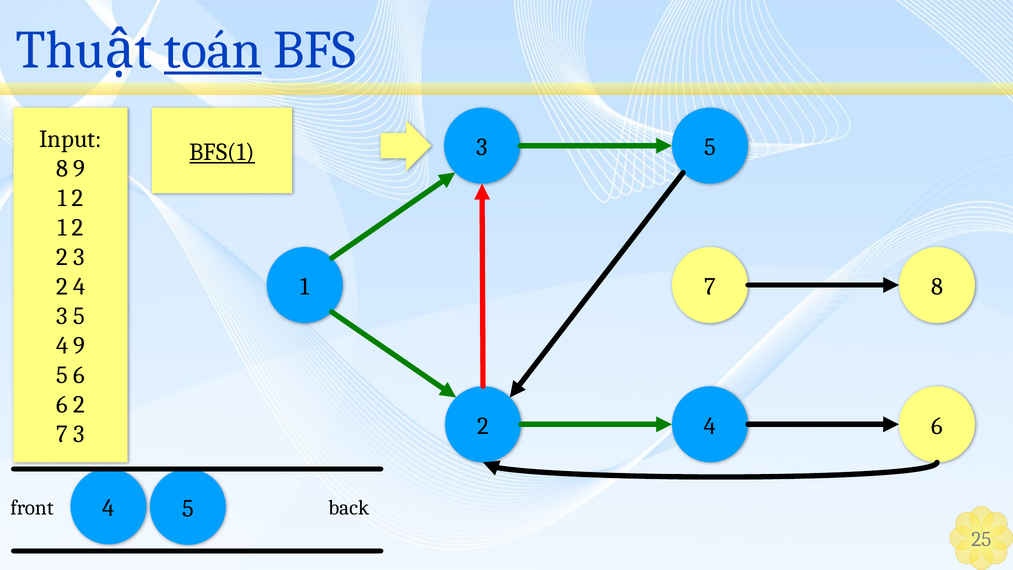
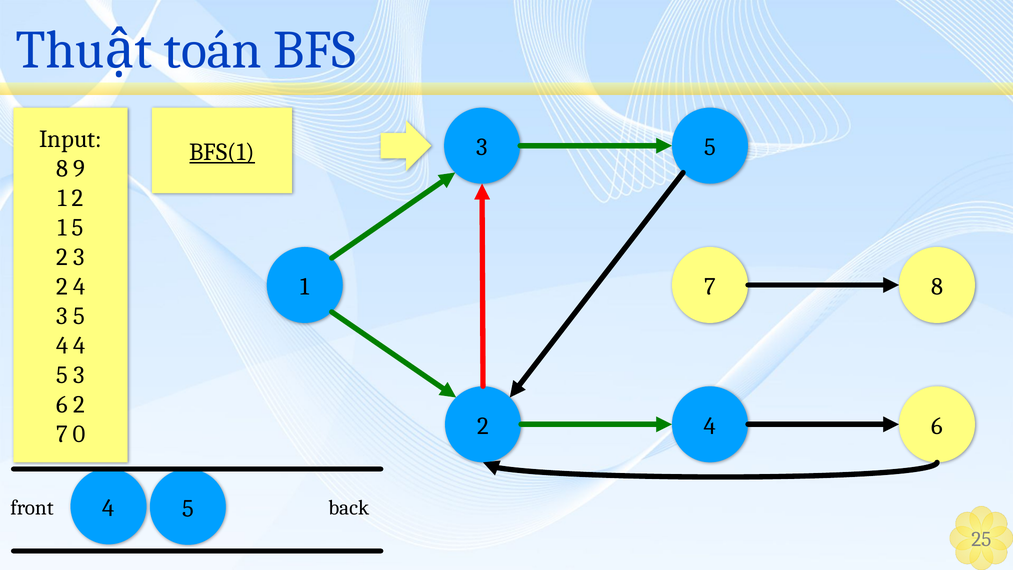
toán underline: present -> none
2 at (78, 228): 2 -> 5
4 9: 9 -> 4
5 6: 6 -> 3
7 3: 3 -> 0
